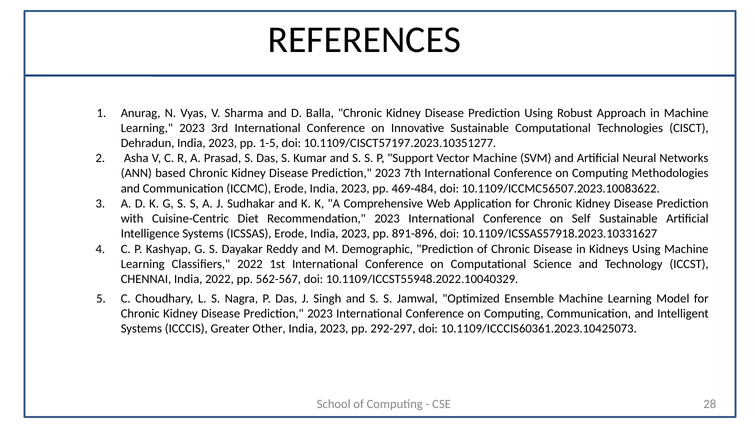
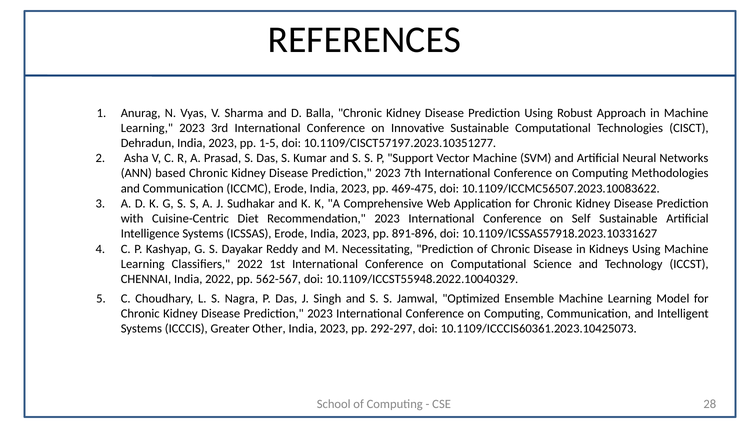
469-484: 469-484 -> 469-475
Demographic: Demographic -> Necessitating
